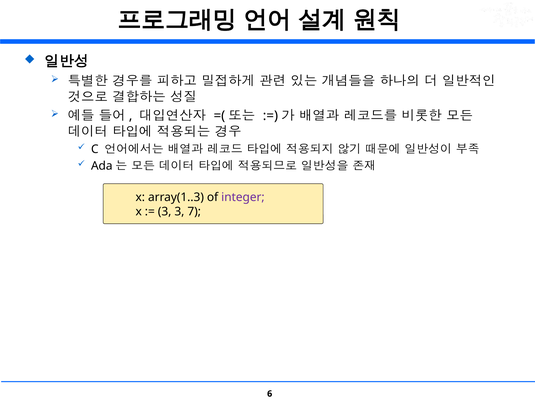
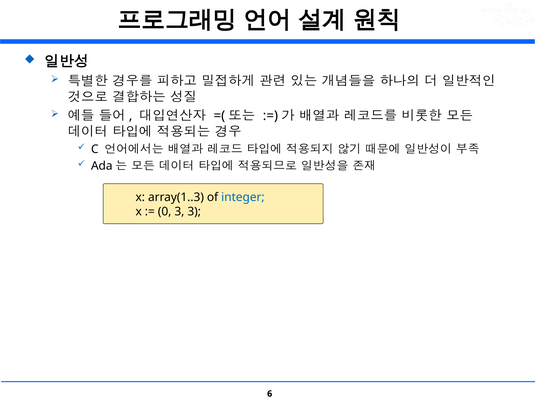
integer colour: purple -> blue
3 at (165, 212): 3 -> 0
3 7: 7 -> 3
